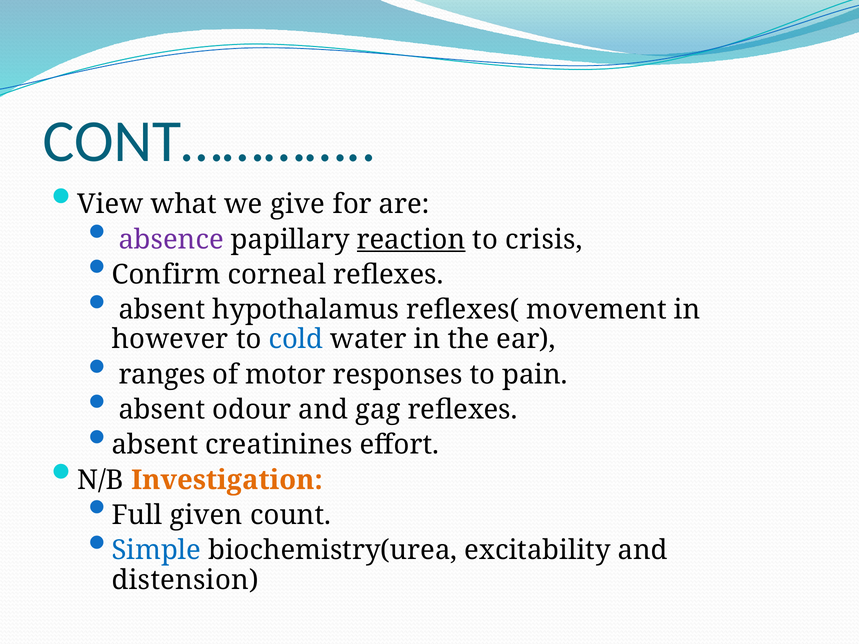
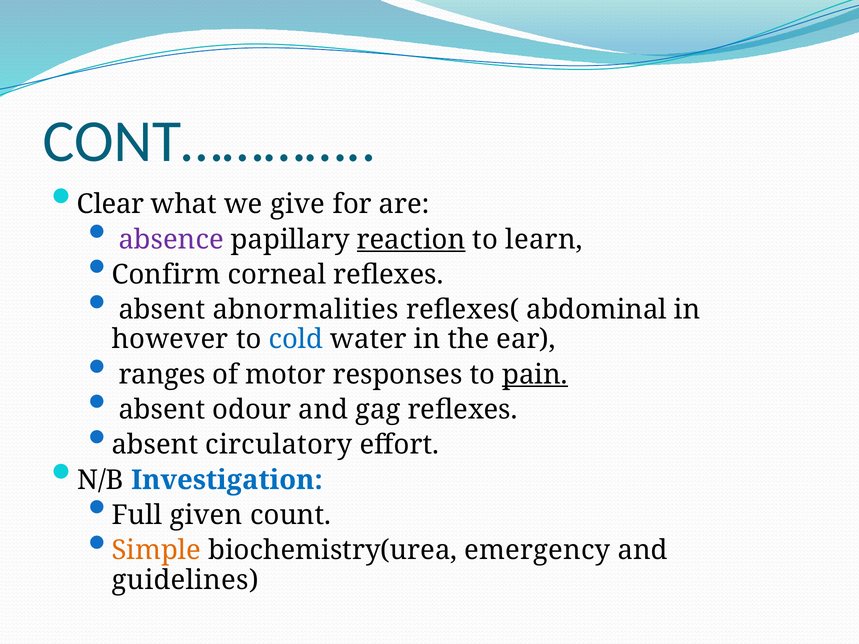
View: View -> Clear
crisis: crisis -> learn
hypothalamus: hypothalamus -> abnormalities
movement: movement -> abdominal
pain underline: none -> present
creatinines: creatinines -> circulatory
Investigation colour: orange -> blue
Simple colour: blue -> orange
excitability: excitability -> emergency
distension: distension -> guidelines
